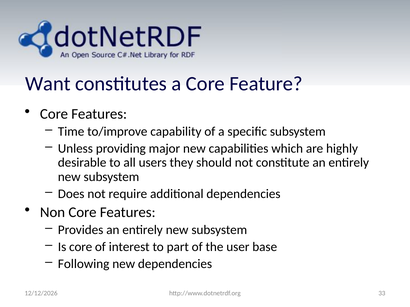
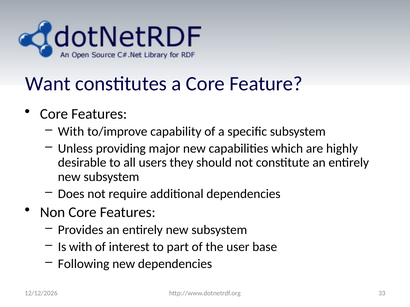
Time at (71, 132): Time -> With
Is core: core -> with
